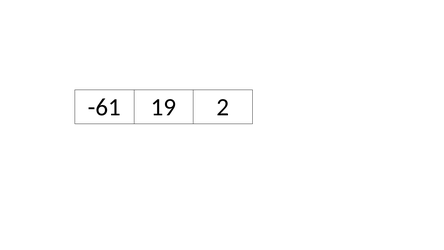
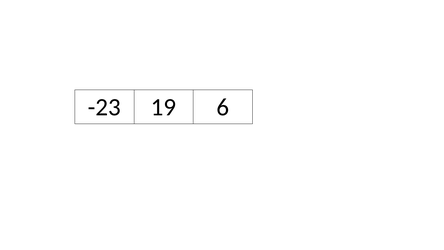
-61: -61 -> -23
2: 2 -> 6
